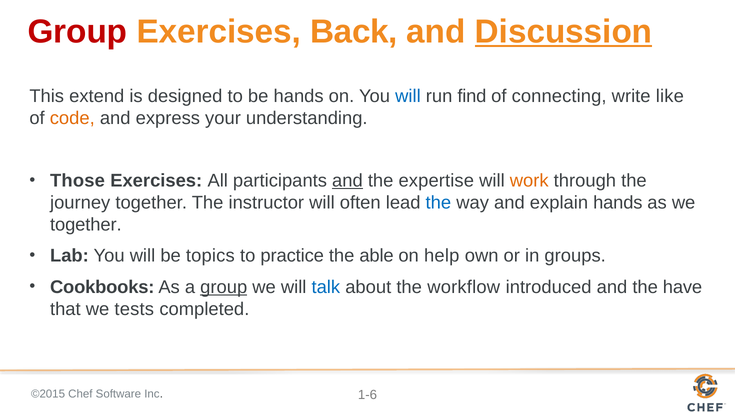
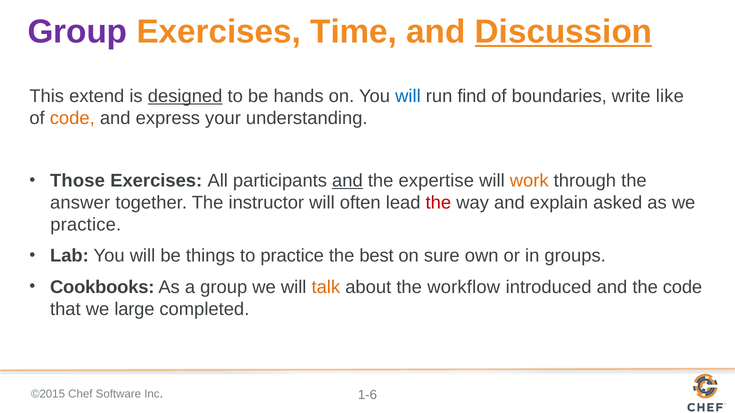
Group at (77, 32) colour: red -> purple
Back: Back -> Time
designed underline: none -> present
connecting: connecting -> boundaries
journey: journey -> answer
the at (438, 203) colour: blue -> red
explain hands: hands -> asked
together at (86, 225): together -> practice
topics: topics -> things
able: able -> best
help: help -> sure
group at (224, 287) underline: present -> none
talk colour: blue -> orange
the have: have -> code
tests: tests -> large
